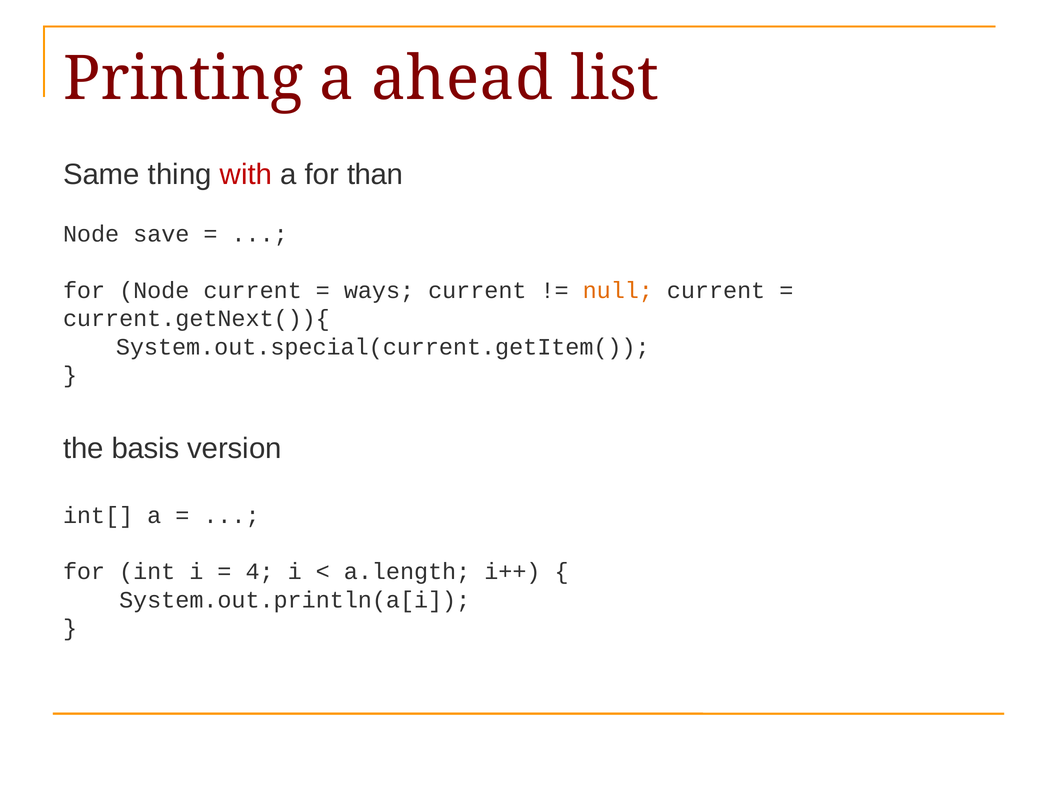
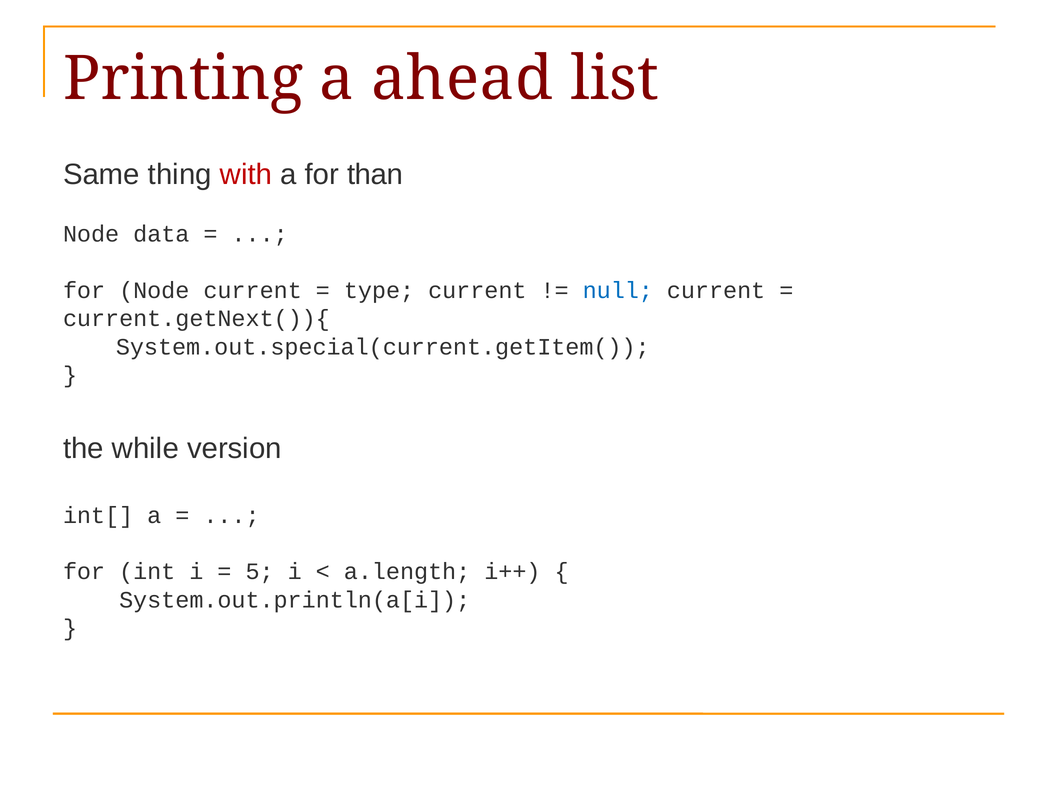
save: save -> data
ways: ways -> type
null colour: orange -> blue
basis: basis -> while
4: 4 -> 5
